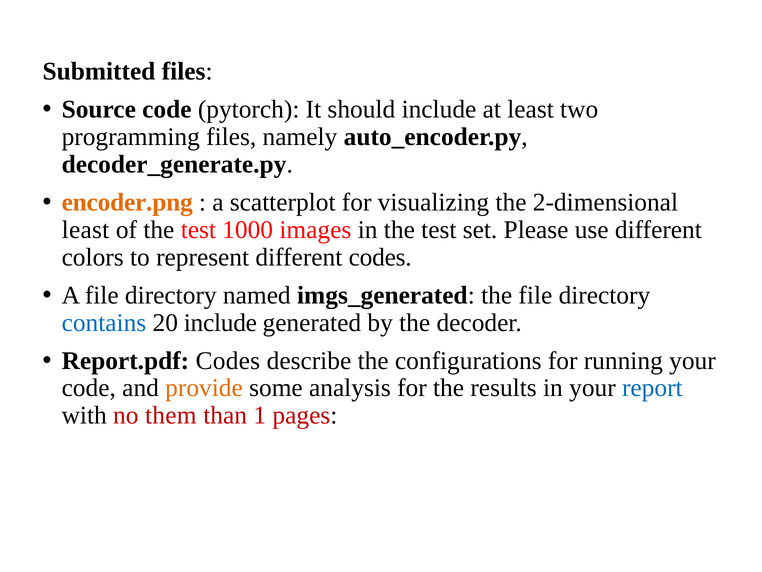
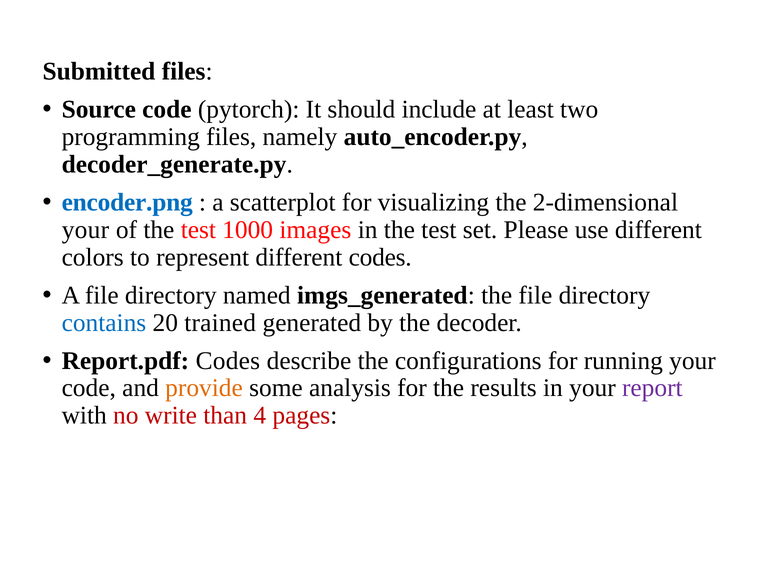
encoder.png colour: orange -> blue
least at (85, 229): least -> your
20 include: include -> trained
report colour: blue -> purple
them: them -> write
1: 1 -> 4
